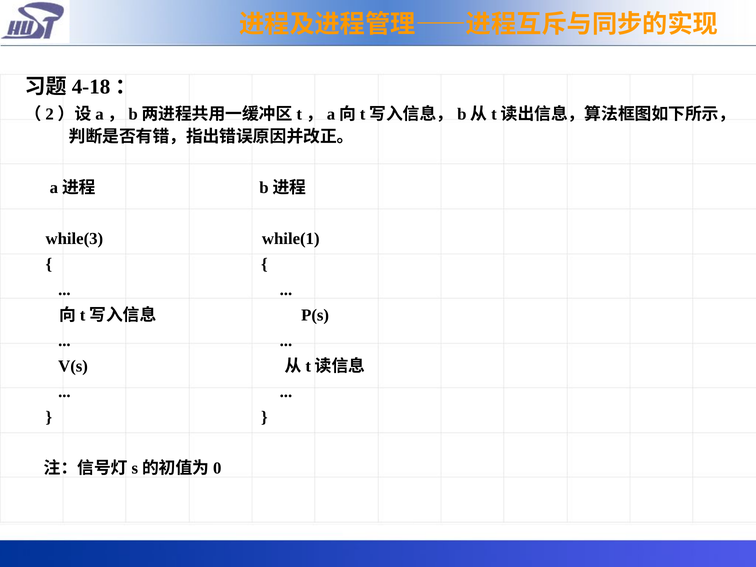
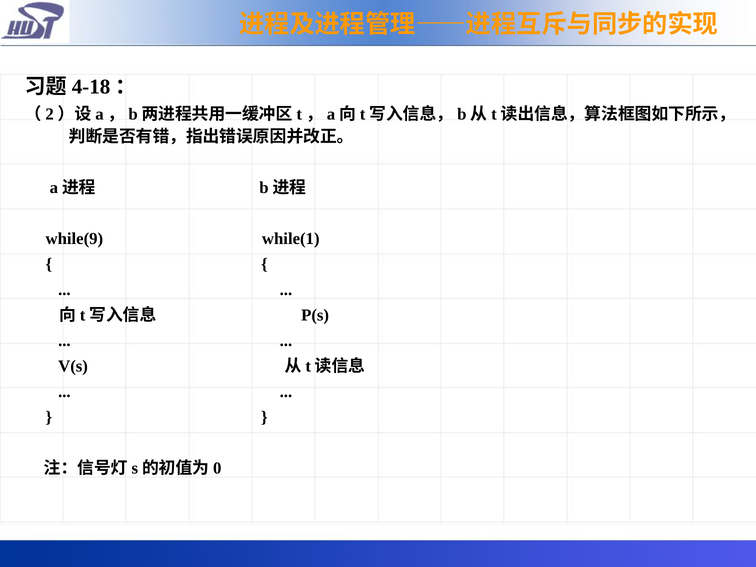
while(3: while(3 -> while(9
